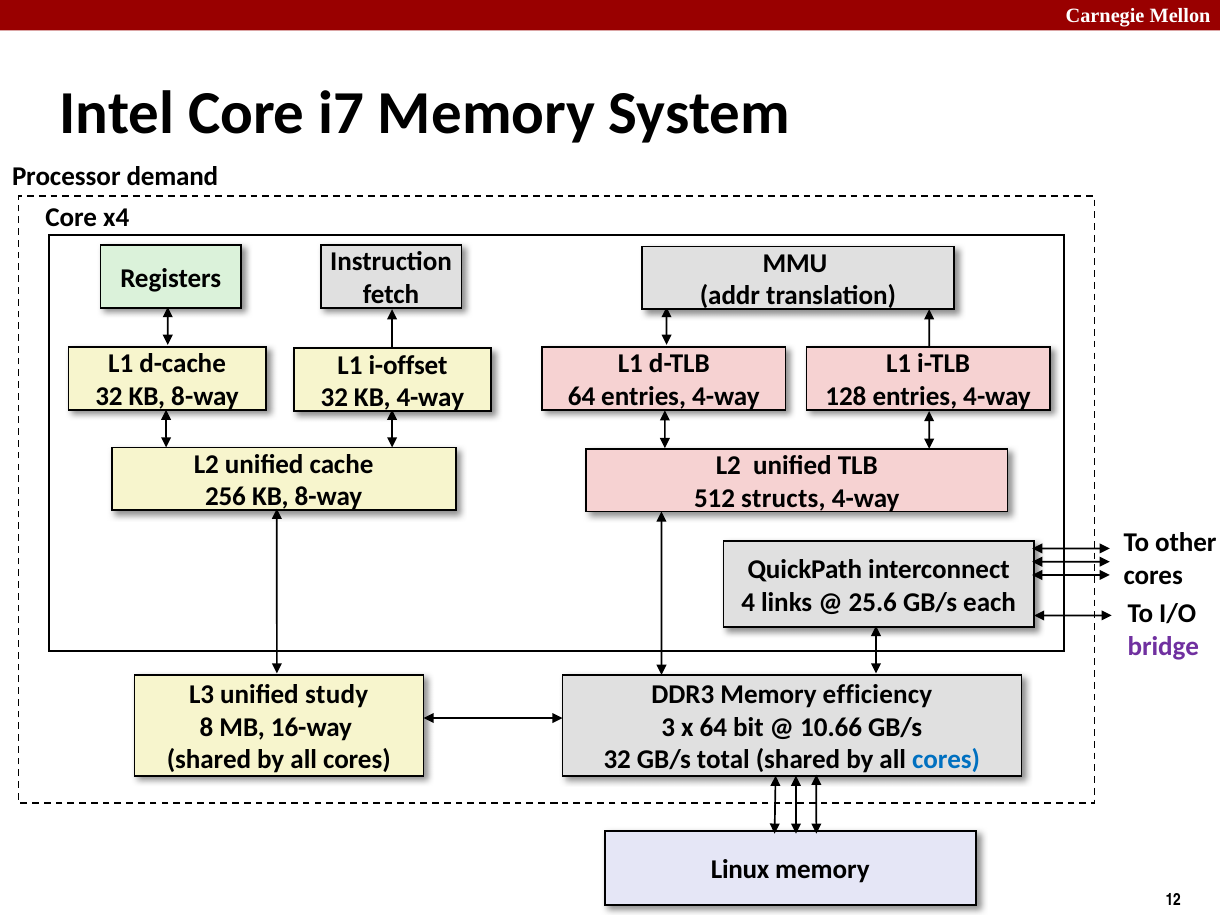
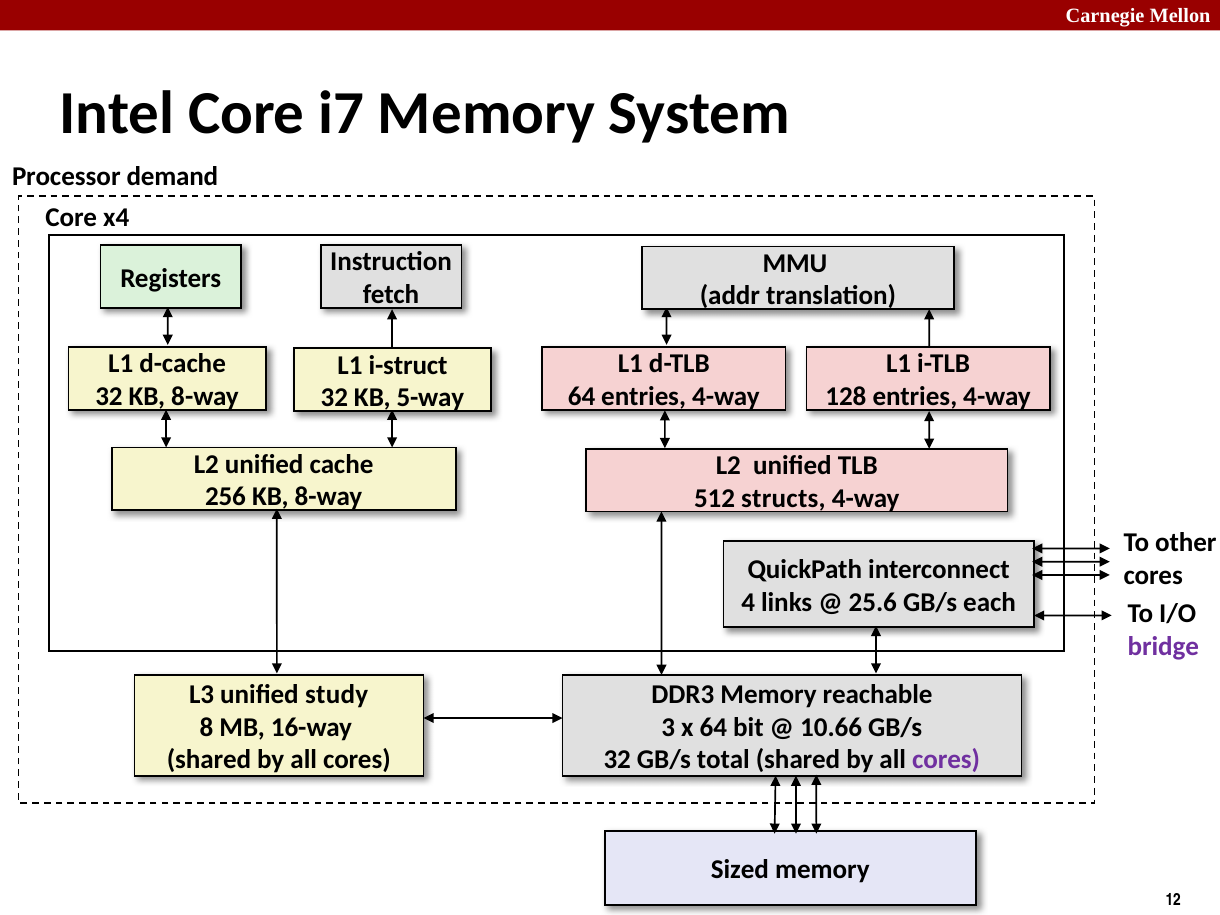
i-offset: i-offset -> i-struct
KB 4-way: 4-way -> 5-way
efficiency: efficiency -> reachable
cores at (946, 760) colour: blue -> purple
Linux: Linux -> Sized
